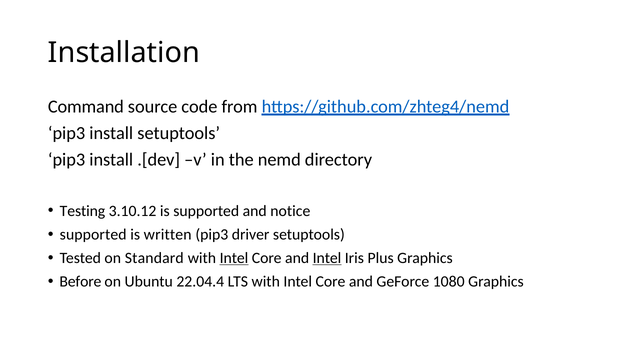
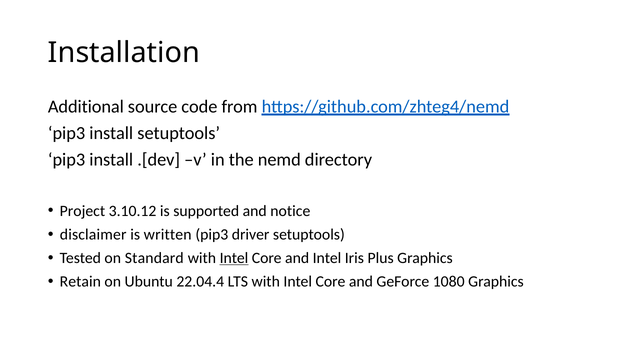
Command: Command -> Additional
Testing: Testing -> Project
supported at (93, 234): supported -> disclaimer
Intel at (327, 258) underline: present -> none
Before: Before -> Retain
